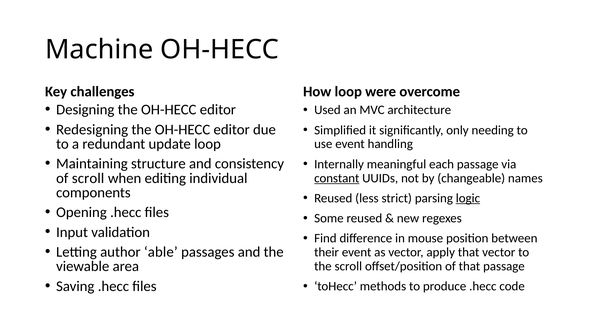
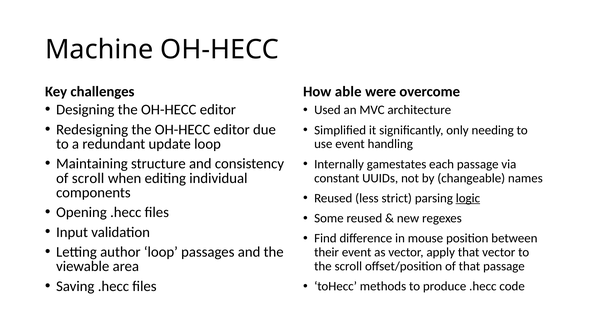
How loop: loop -> able
meaningful: meaningful -> gamestates
constant underline: present -> none
author able: able -> loop
